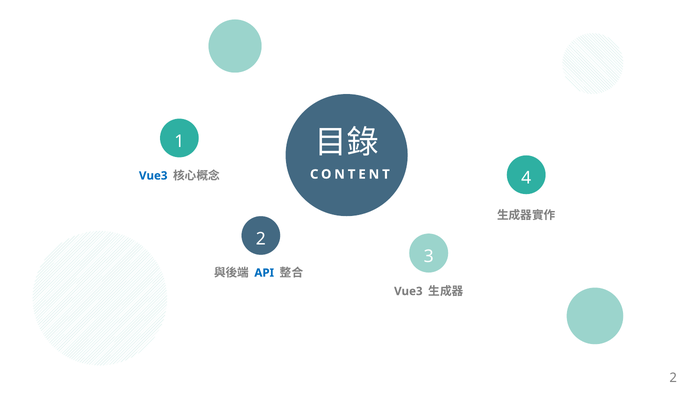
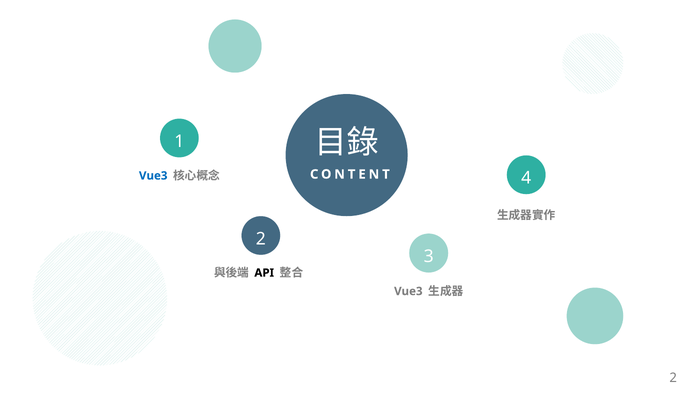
API colour: blue -> black
